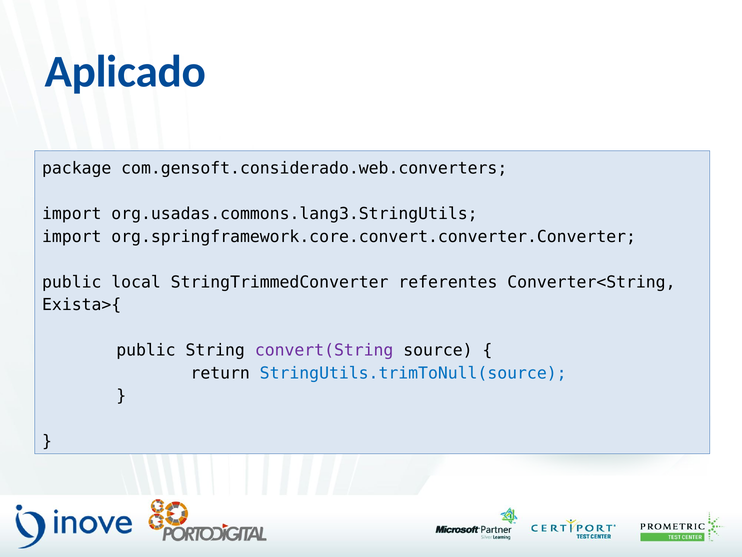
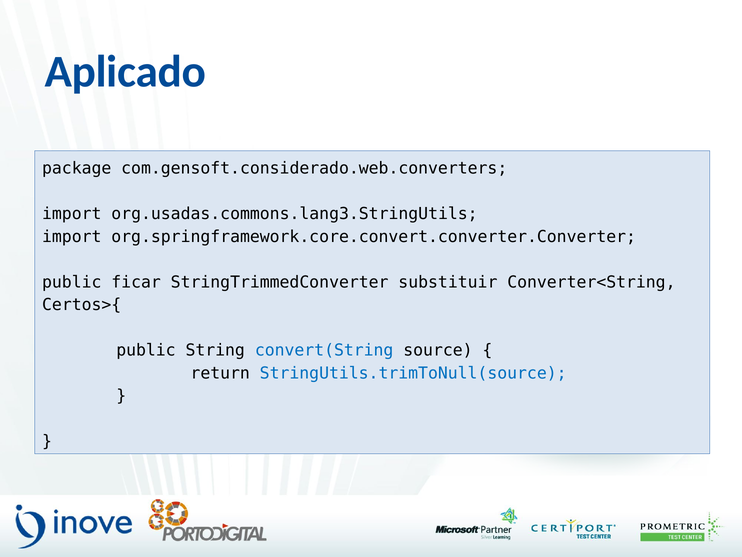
local: local -> ficar
referentes: referentes -> substituir
Exista>{: Exista>{ -> Certos>{
convert(String colour: purple -> blue
